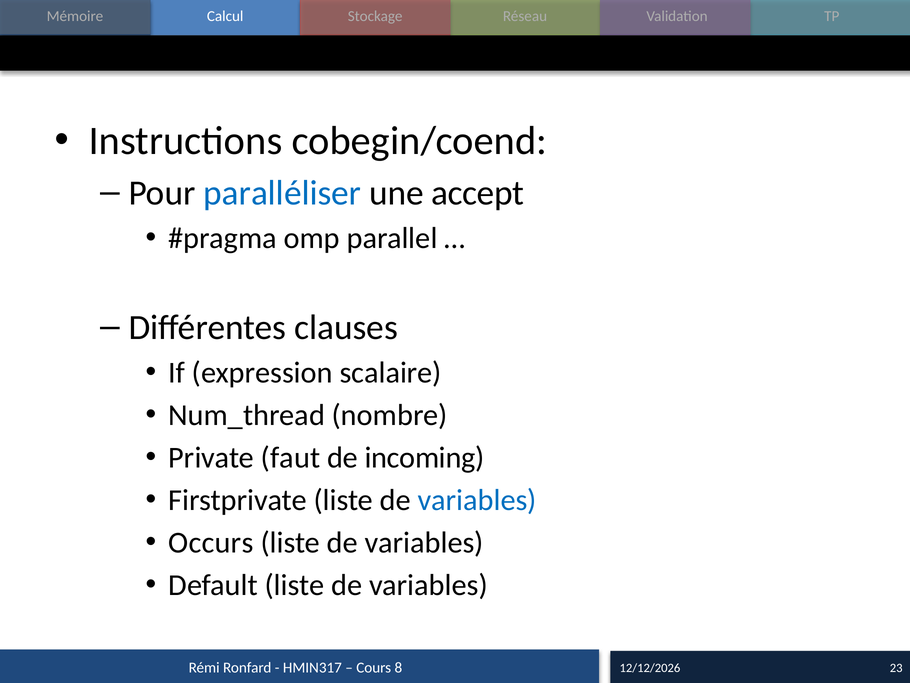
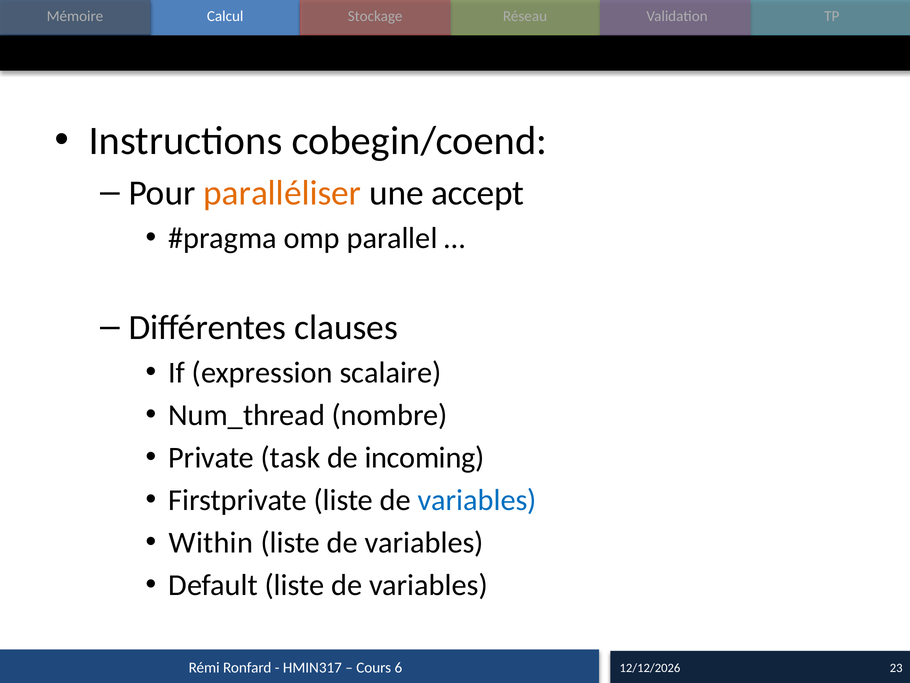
paralléliser colour: blue -> orange
faut: faut -> task
Occurs: Occurs -> Within
8: 8 -> 6
